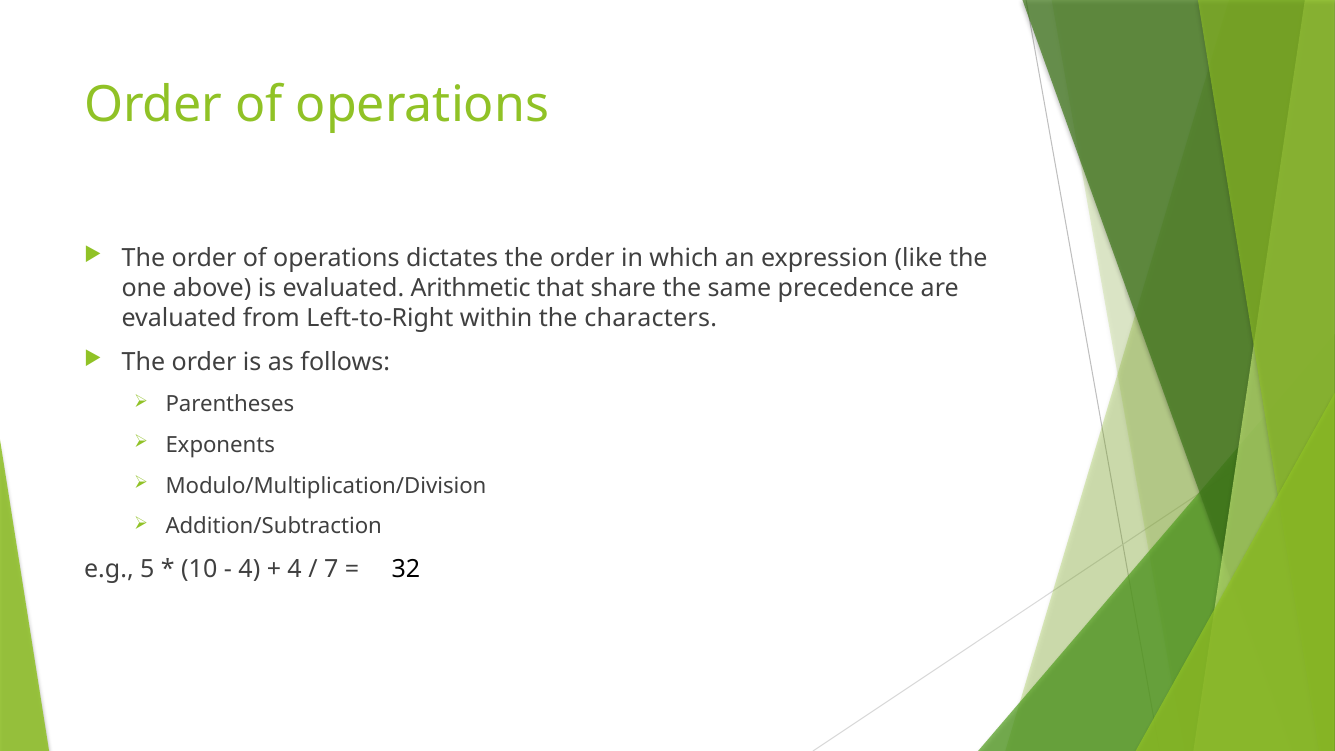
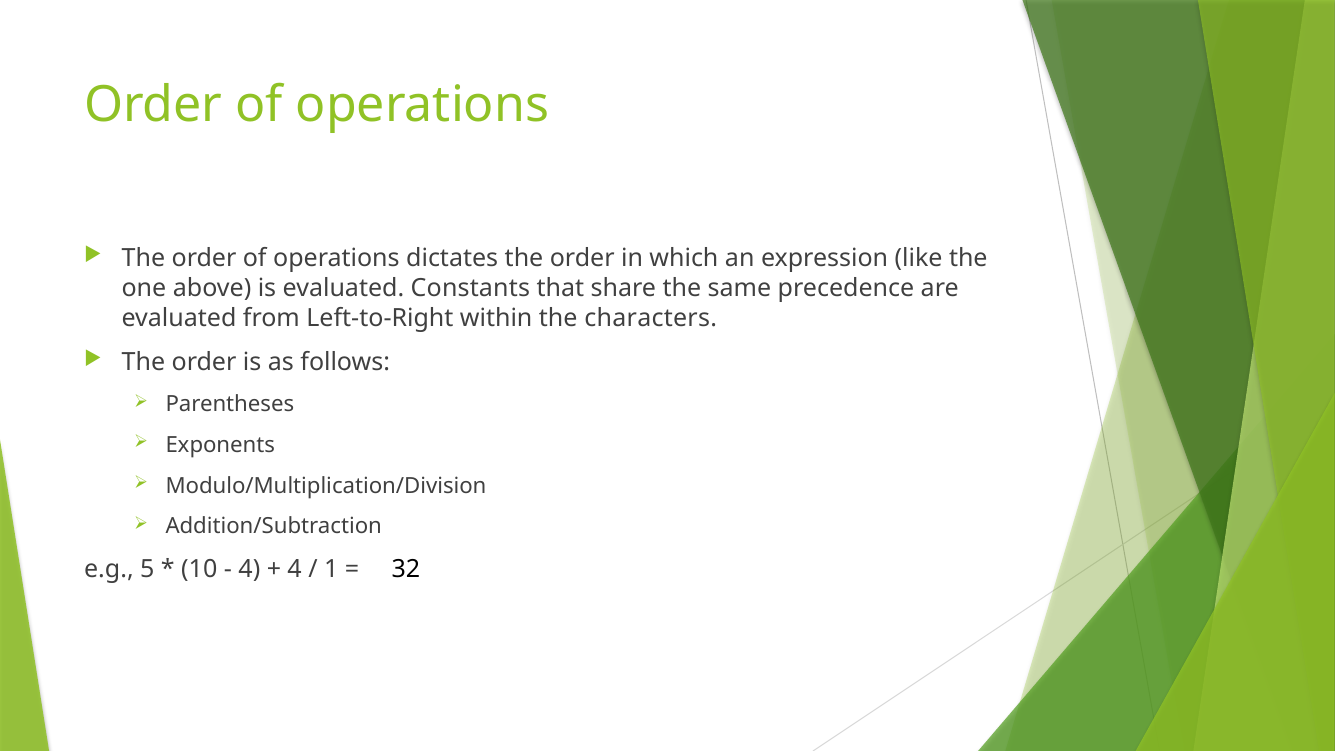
Arithmetic: Arithmetic -> Constants
7: 7 -> 1
